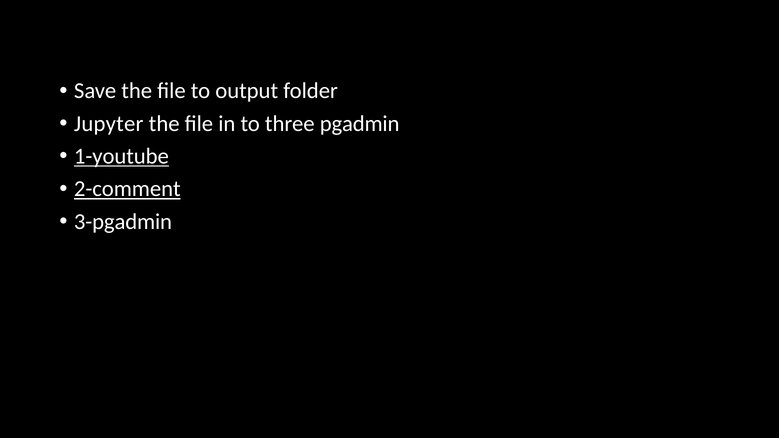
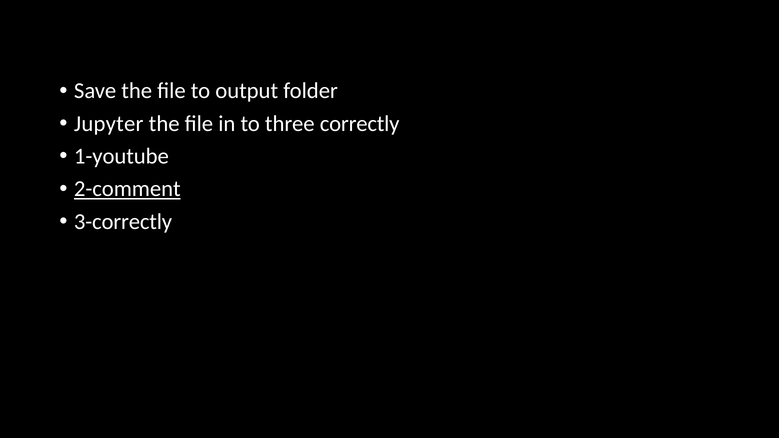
pgadmin: pgadmin -> correctly
1-youtube underline: present -> none
3-pgadmin: 3-pgadmin -> 3-correctly
